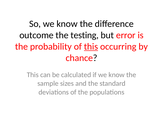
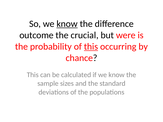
know at (67, 24) underline: none -> present
testing: testing -> crucial
error: error -> were
